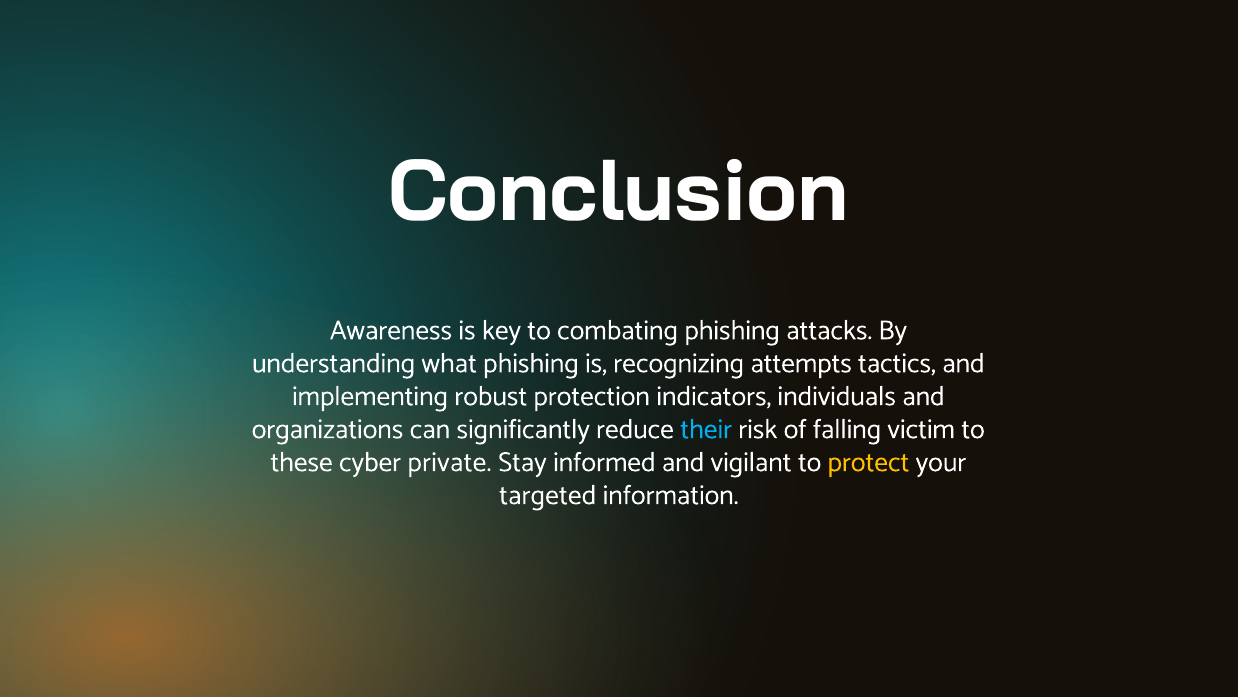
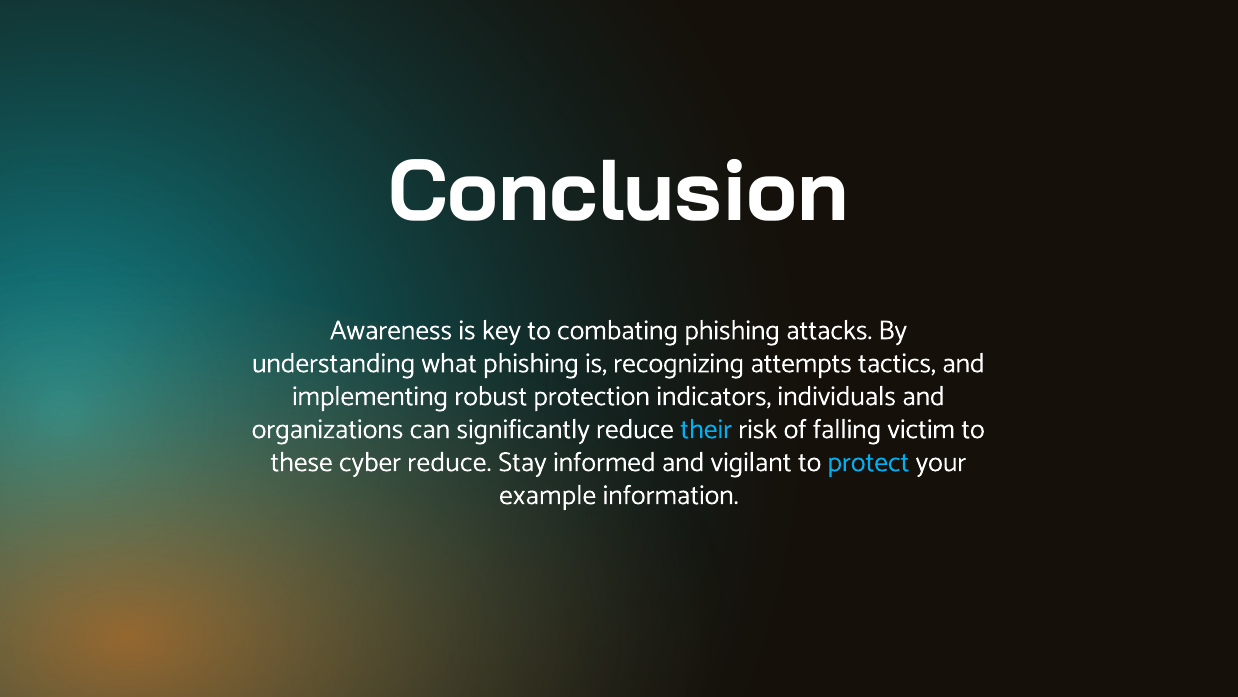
cyber private: private -> reduce
protect colour: yellow -> light blue
targeted: targeted -> example
